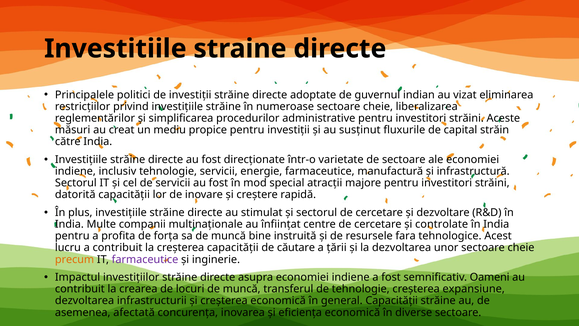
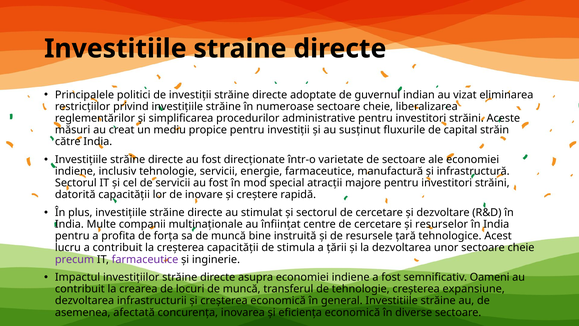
controlate: controlate -> resurselor
fara: fara -> țară
căutare: căutare -> stimula
precum colour: orange -> purple
general Capacității: Capacității -> Investitiile
